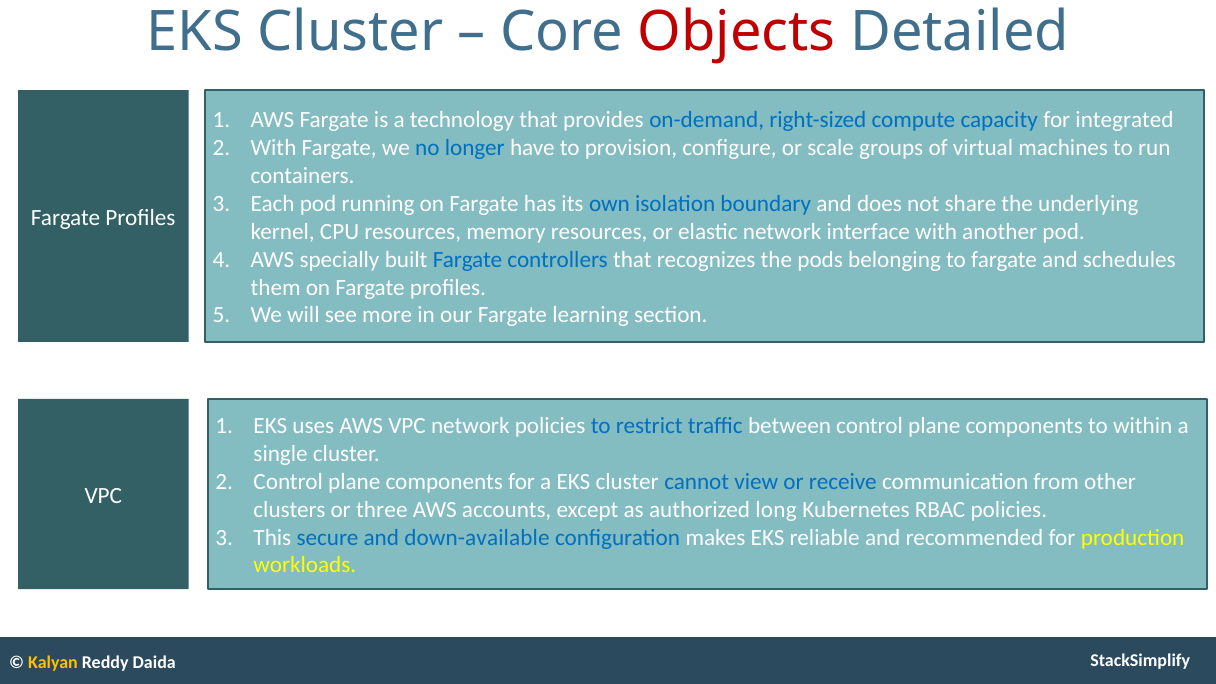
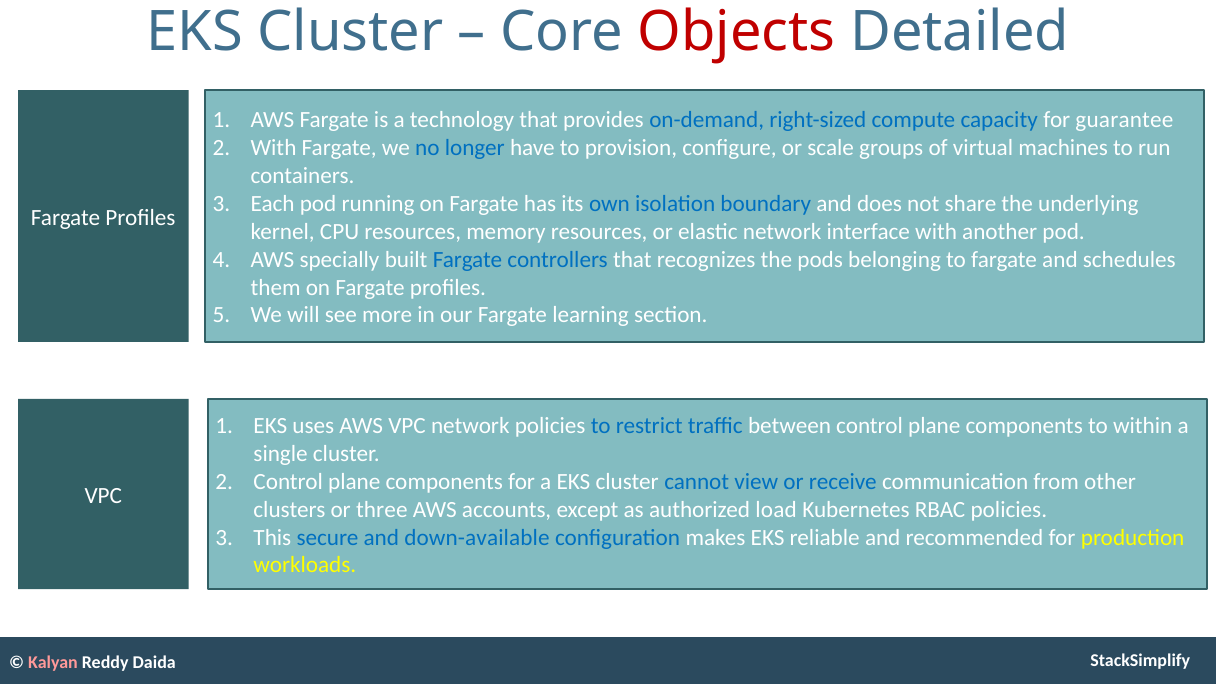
integrated: integrated -> guarantee
long: long -> load
Kalyan colour: yellow -> pink
